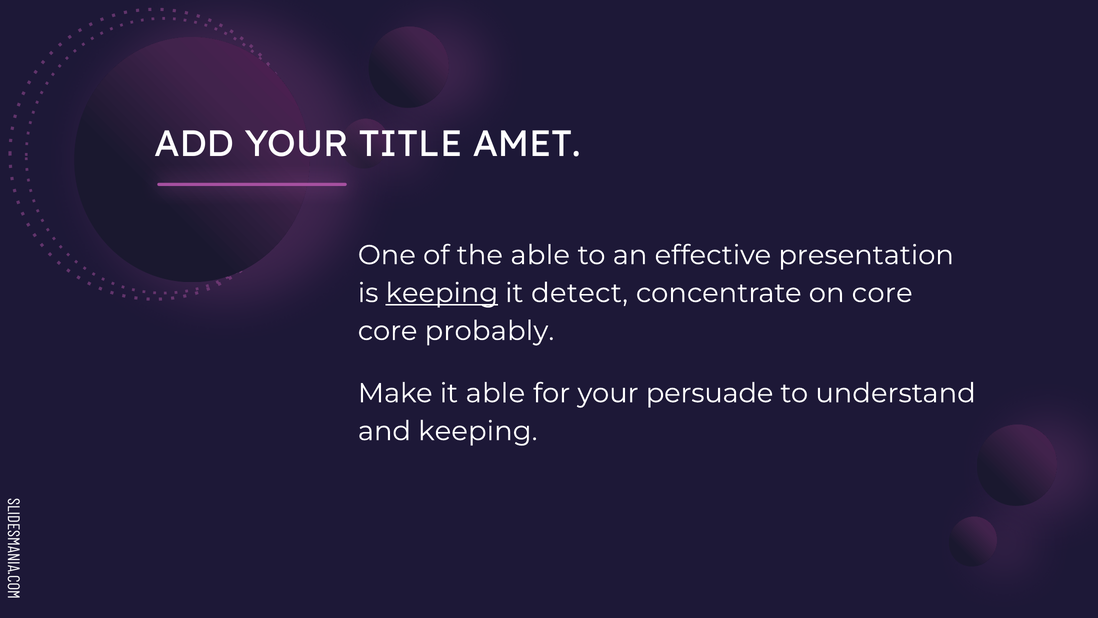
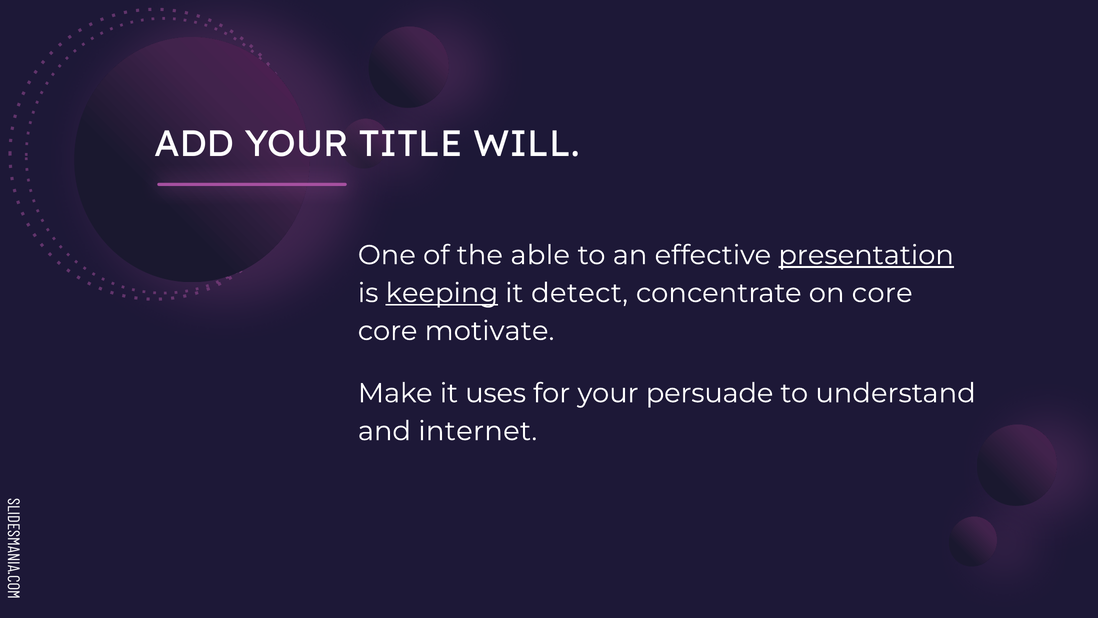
AMET: AMET -> WILL
presentation underline: none -> present
probably: probably -> motivate
it able: able -> uses
and keeping: keeping -> internet
